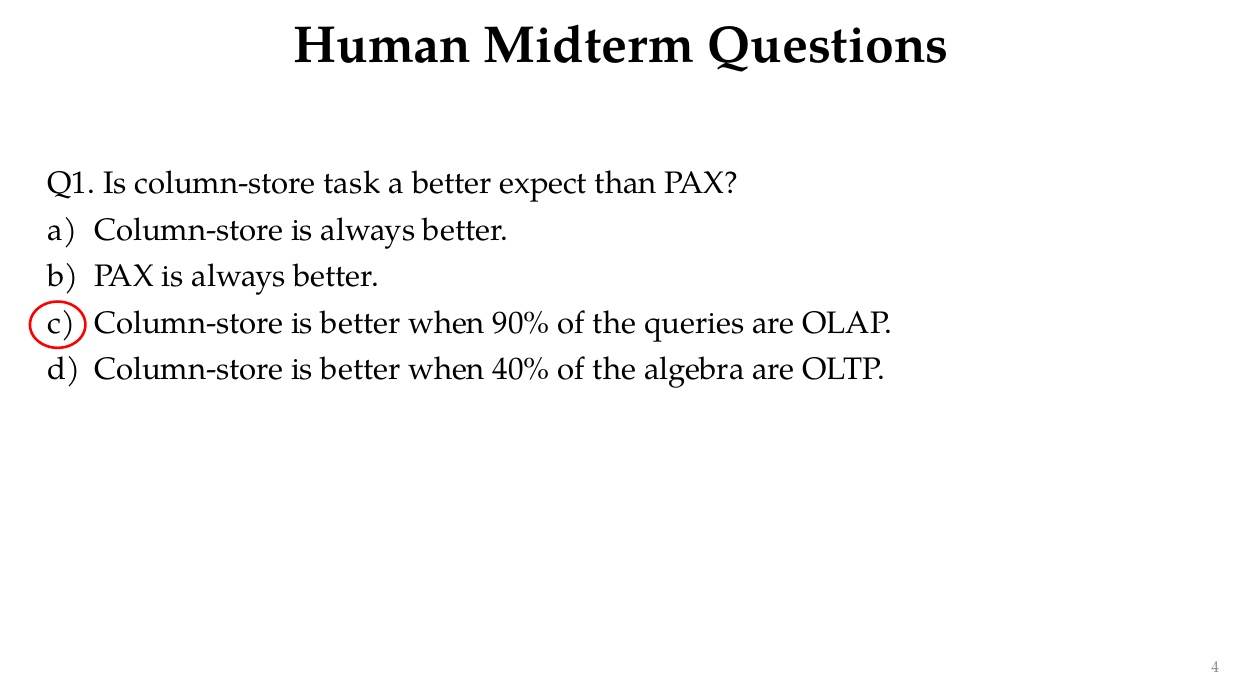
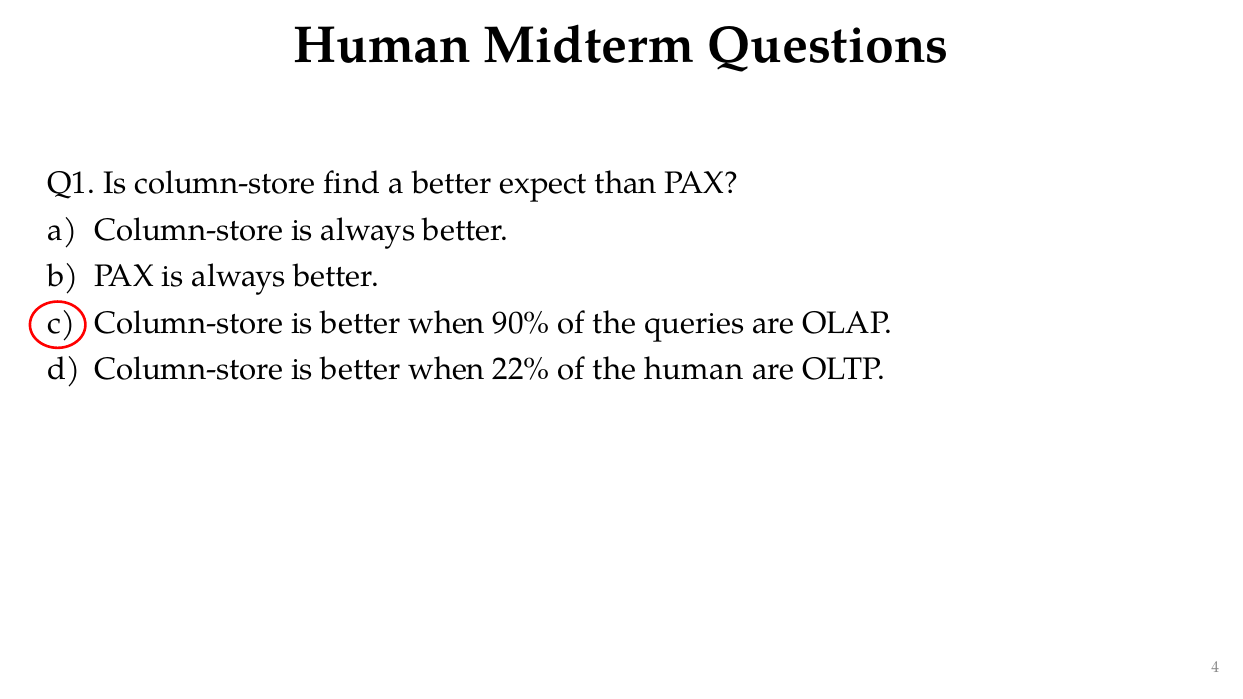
task: task -> find
40%: 40% -> 22%
the algebra: algebra -> human
